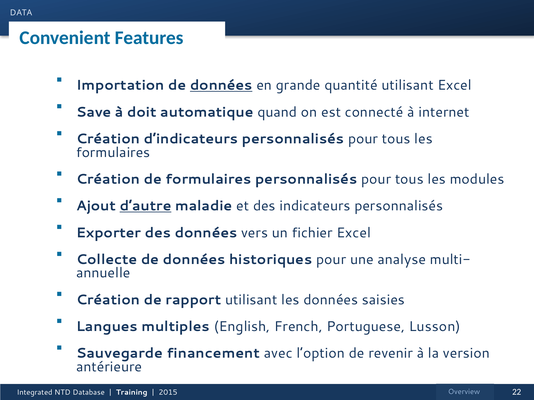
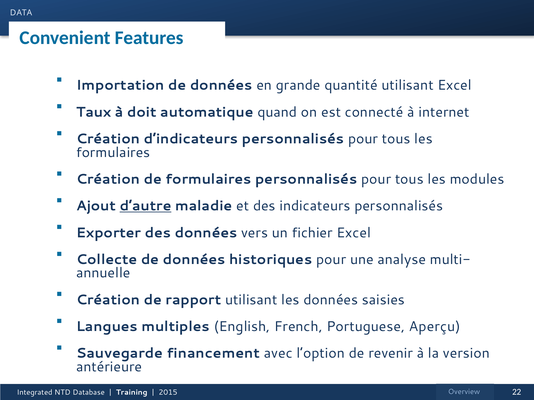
données at (221, 85) underline: present -> none
Save: Save -> Taux
Lusson: Lusson -> Aperçu
